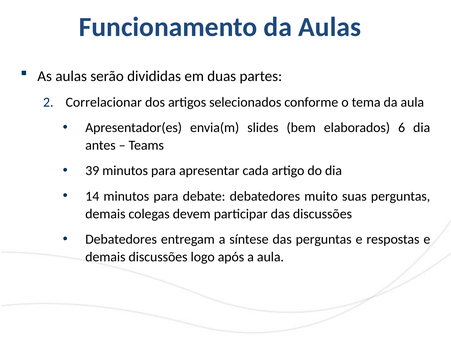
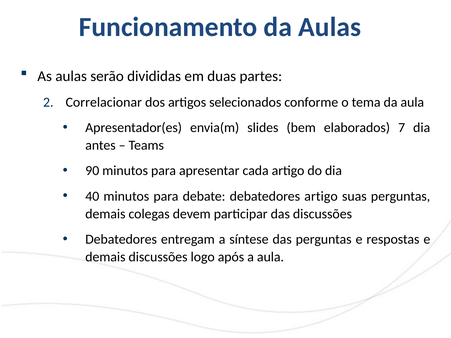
6: 6 -> 7
39: 39 -> 90
14: 14 -> 40
debatedores muito: muito -> artigo
